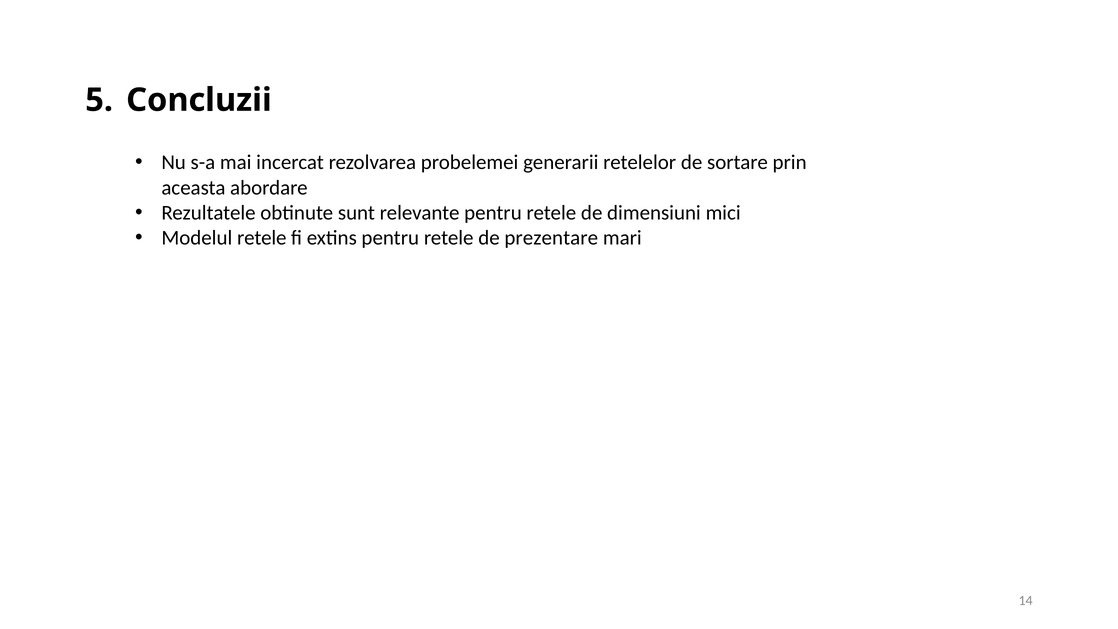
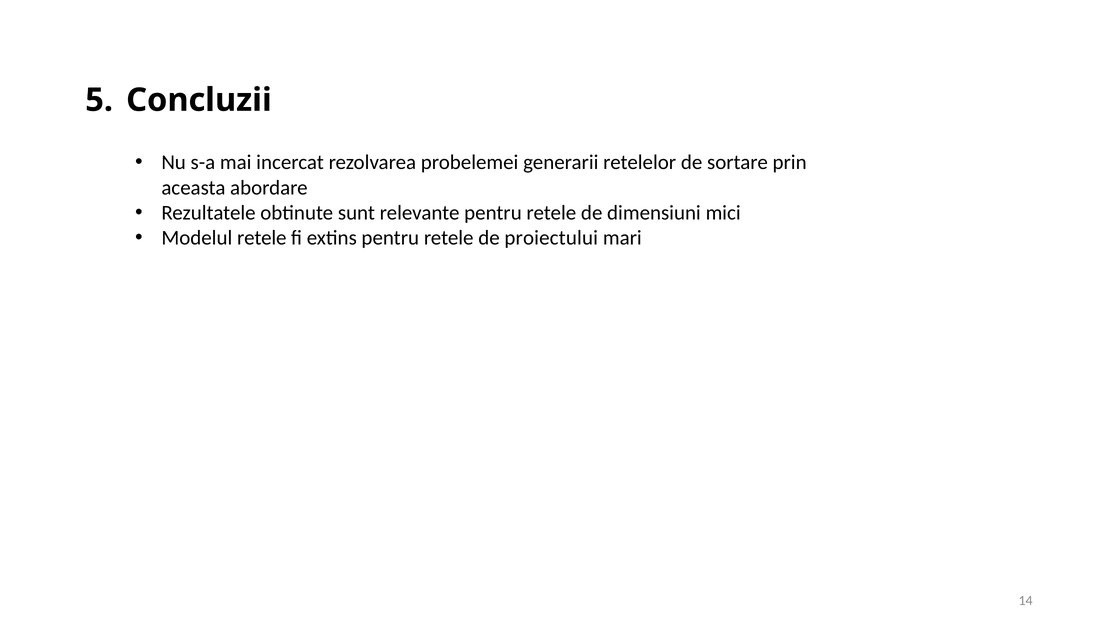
prezentare: prezentare -> proiectului
